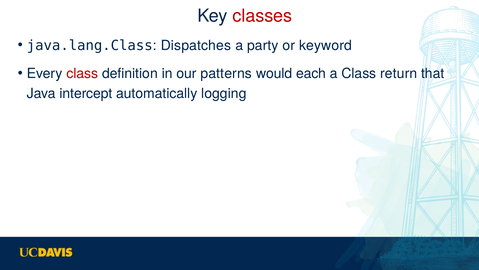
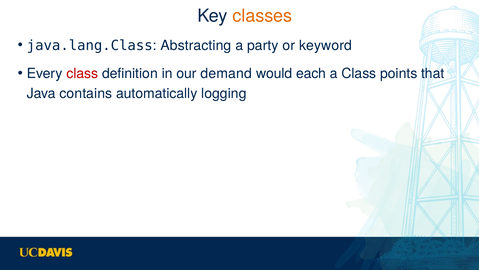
classes colour: red -> orange
Dispatches: Dispatches -> Abstracting
patterns: patterns -> demand
return: return -> points
intercept: intercept -> contains
